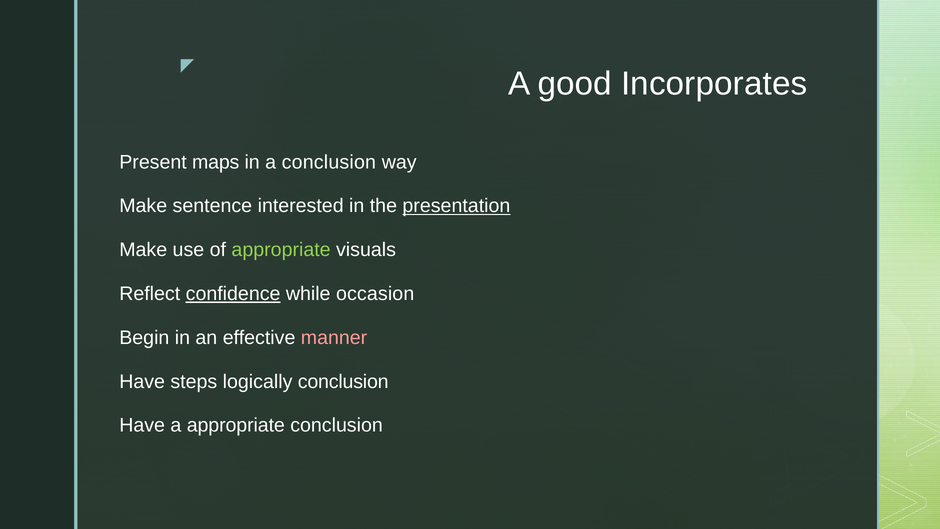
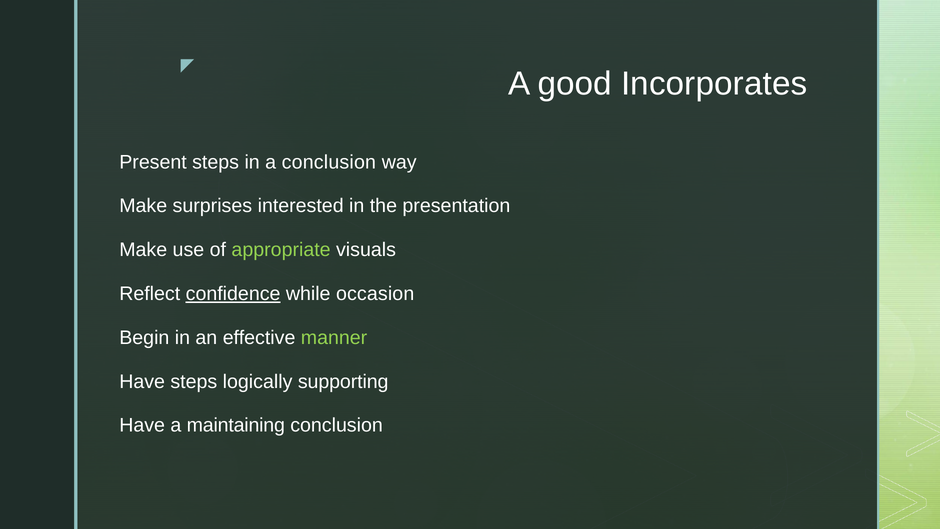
maps at (216, 162): maps -> steps
sentence: sentence -> surprises
presentation underline: present -> none
manner colour: pink -> light green
logically conclusion: conclusion -> supporting
a appropriate: appropriate -> maintaining
